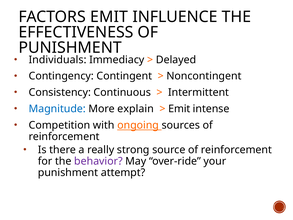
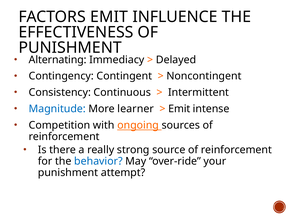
Individuals: Individuals -> Alternating
explain: explain -> learner
behavior colour: purple -> blue
